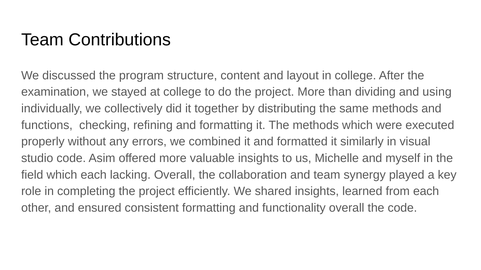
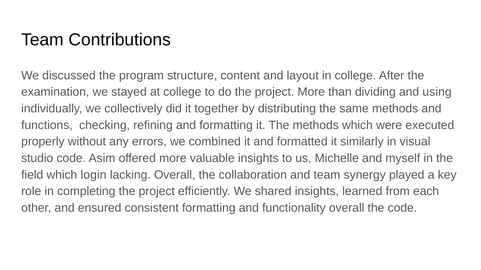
which each: each -> login
